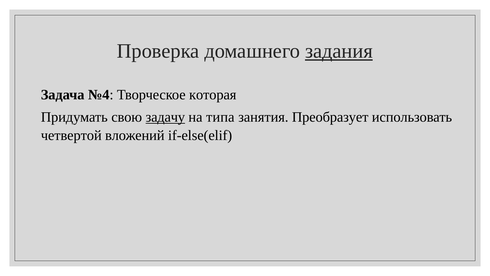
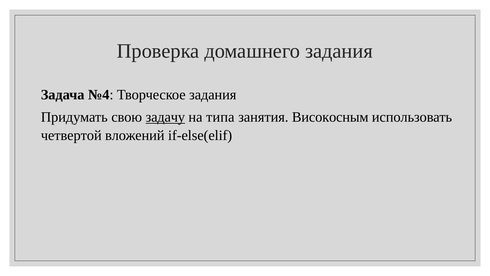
задания at (339, 51) underline: present -> none
Творческое которая: которая -> задания
Преобразует: Преобразует -> Високосным
